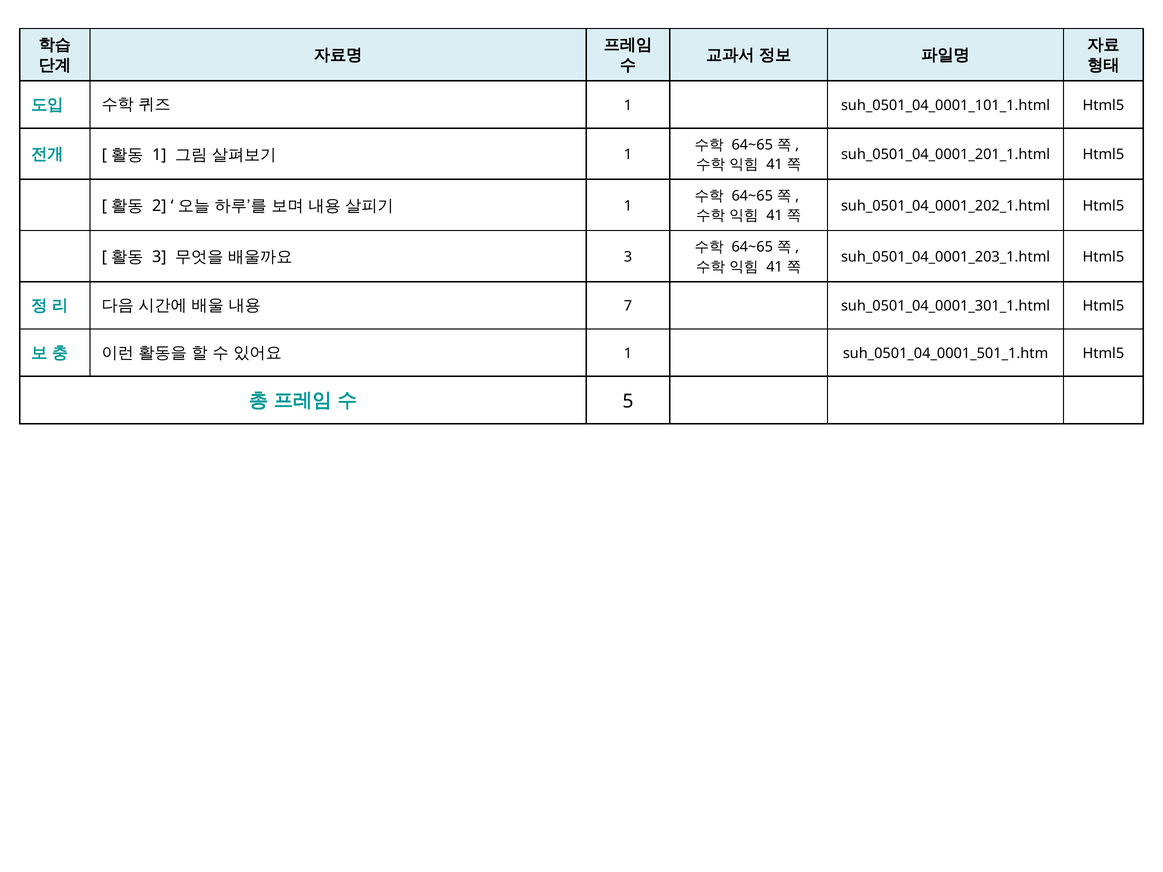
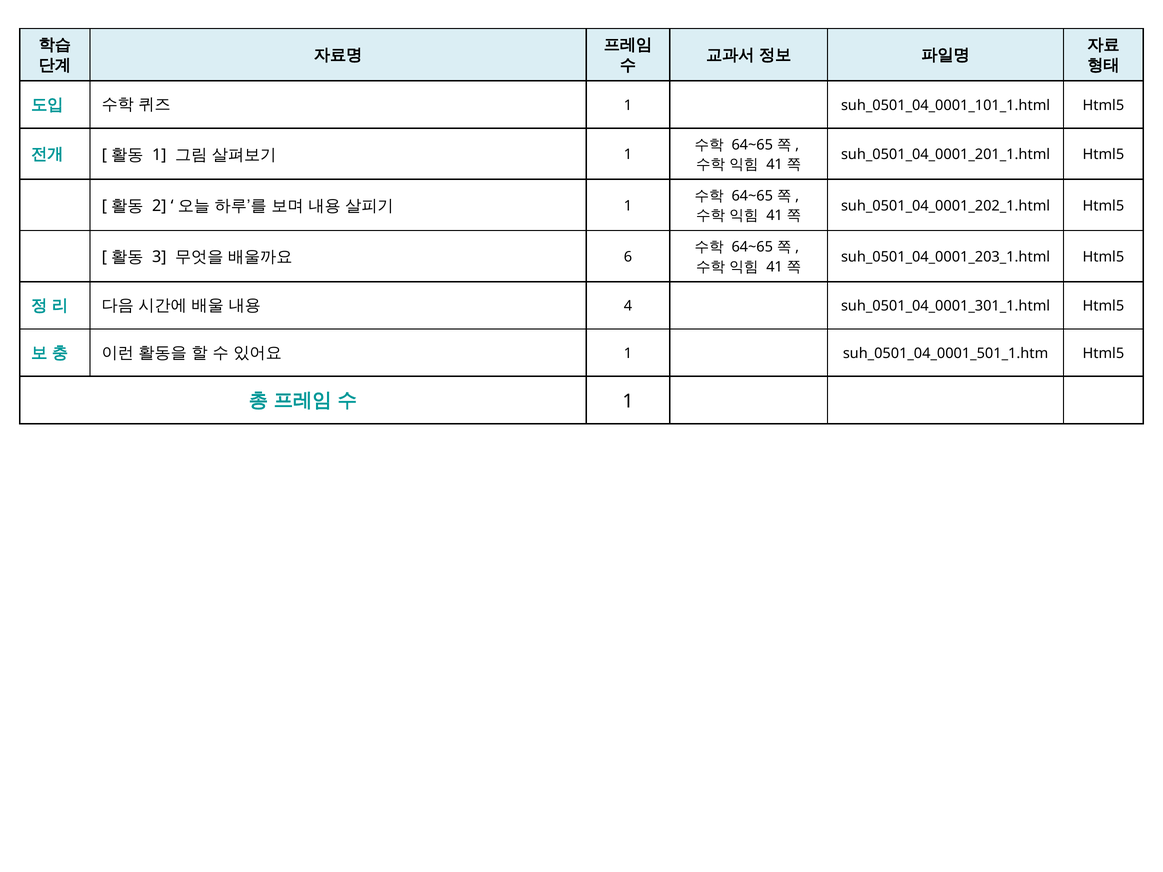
3 at (628, 257): 3 -> 6
7: 7 -> 4
5 at (628, 401): 5 -> 1
